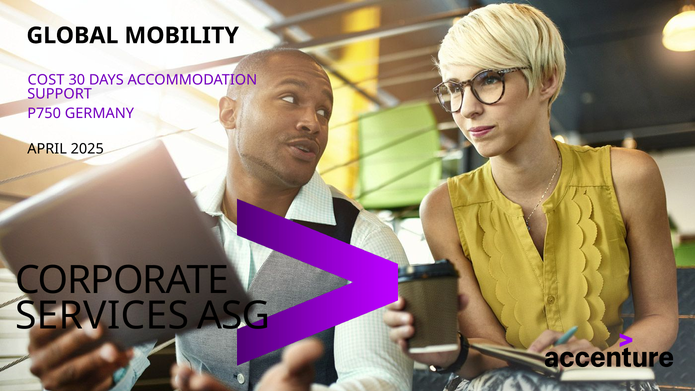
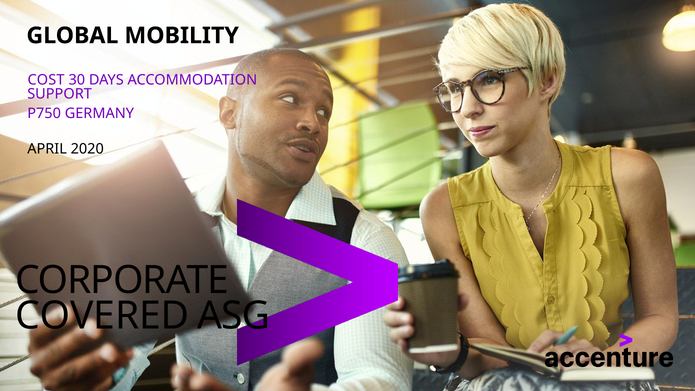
2025: 2025 -> 2020
SERVICES: SERVICES -> COVERED
